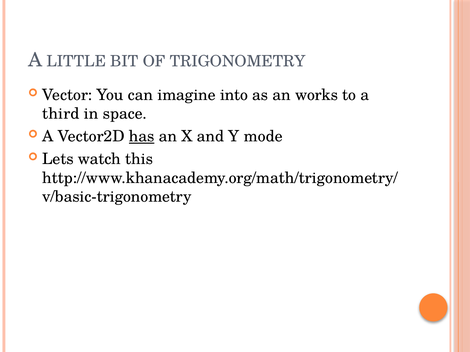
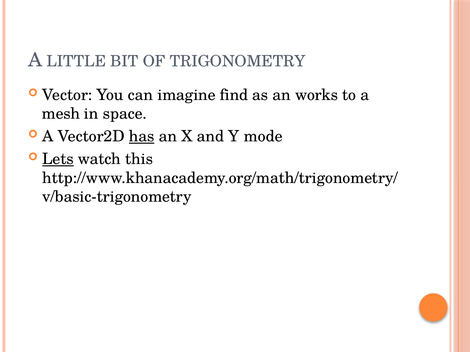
into: into -> find
third: third -> mesh
Lets underline: none -> present
